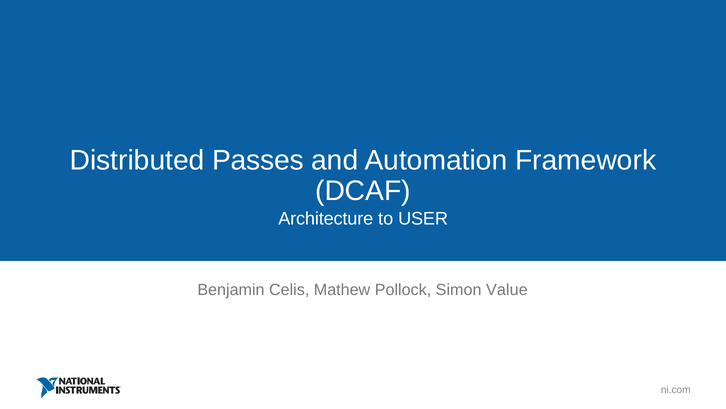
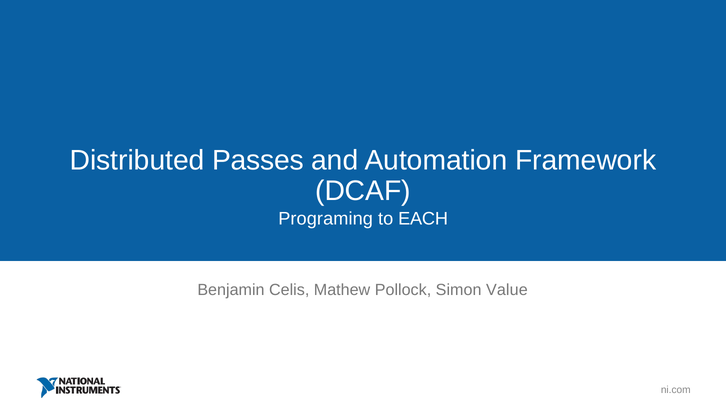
Architecture: Architecture -> Programing
USER: USER -> EACH
